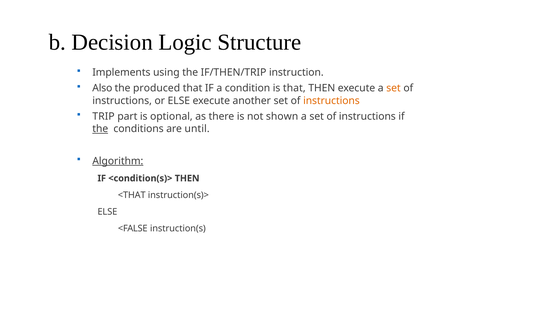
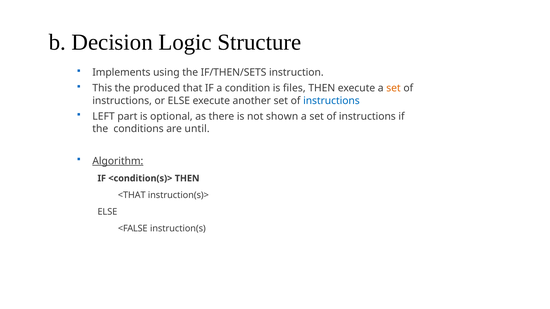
IF/THEN/TRIP: IF/THEN/TRIP -> IF/THEN/SETS
Also: Also -> This
is that: that -> files
instructions at (331, 101) colour: orange -> blue
TRIP: TRIP -> LEFT
the at (100, 129) underline: present -> none
